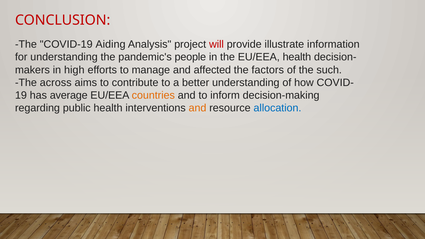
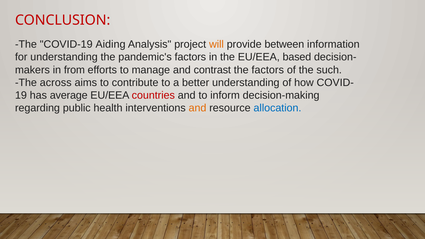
will colour: red -> orange
illustrate: illustrate -> between
pandemic's people: people -> factors
EU/EEA health: health -> based
high: high -> from
affected: affected -> contrast
countries colour: orange -> red
